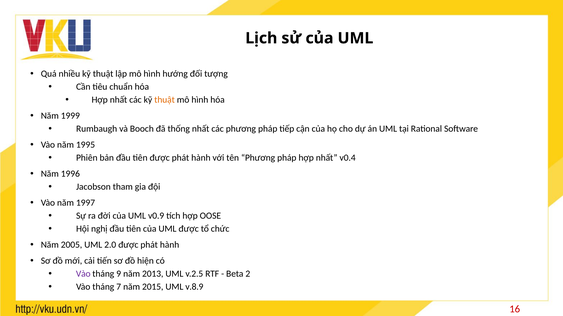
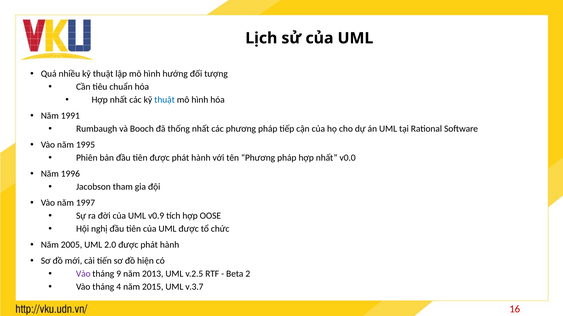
thuật at (165, 100) colour: orange -> blue
1999: 1999 -> 1991
v0.4: v0.4 -> v0.0
7: 7 -> 4
v.8.9: v.8.9 -> v.3.7
